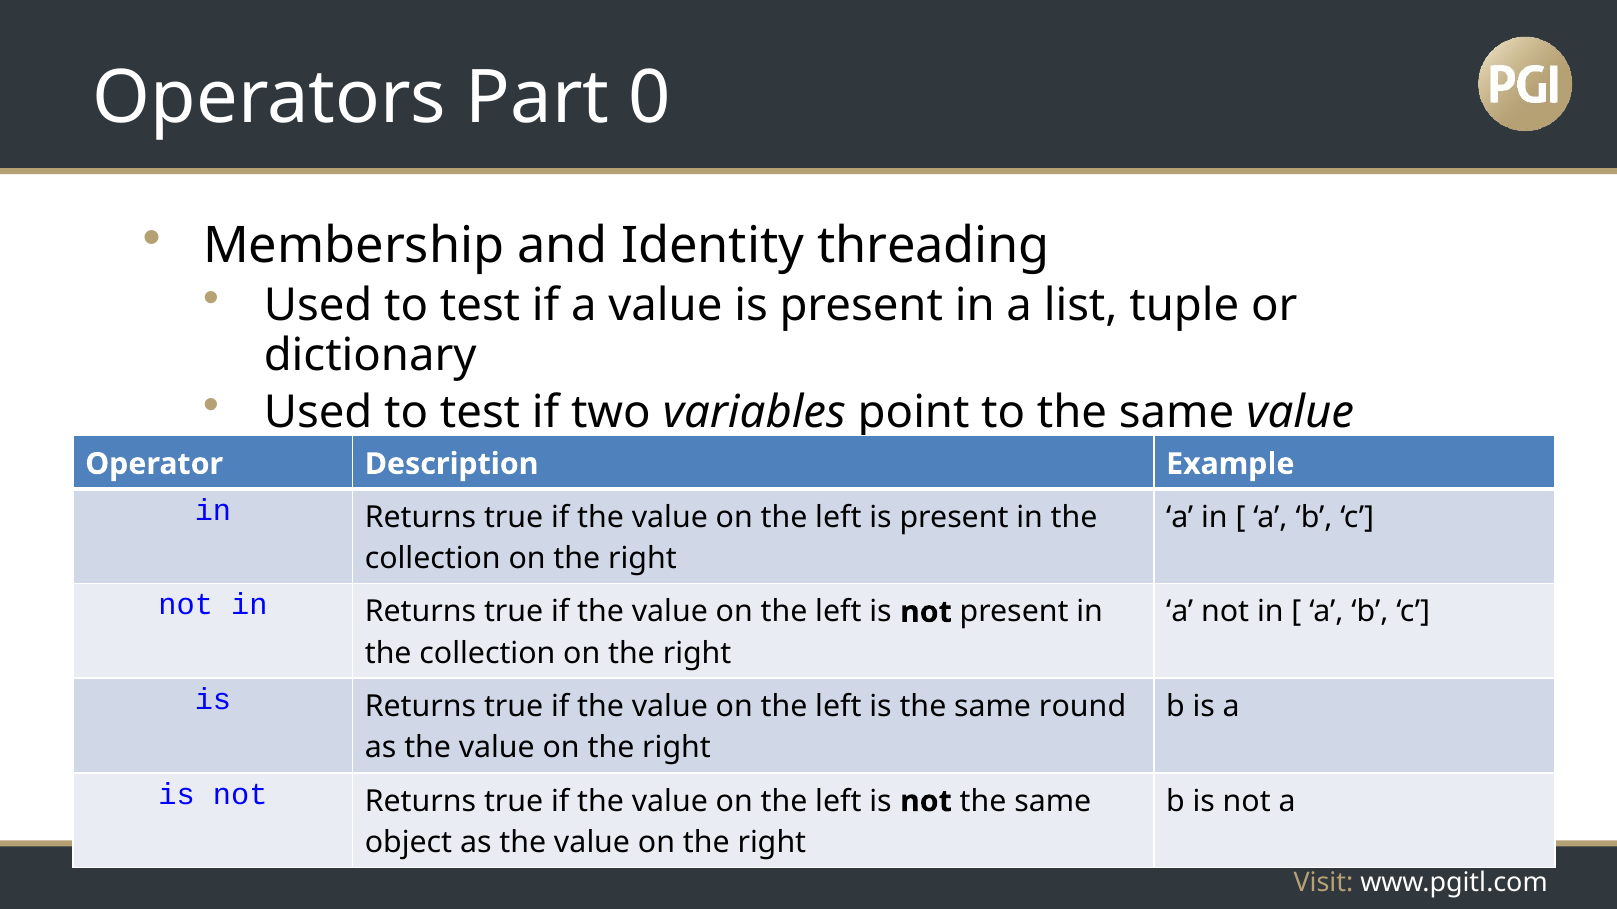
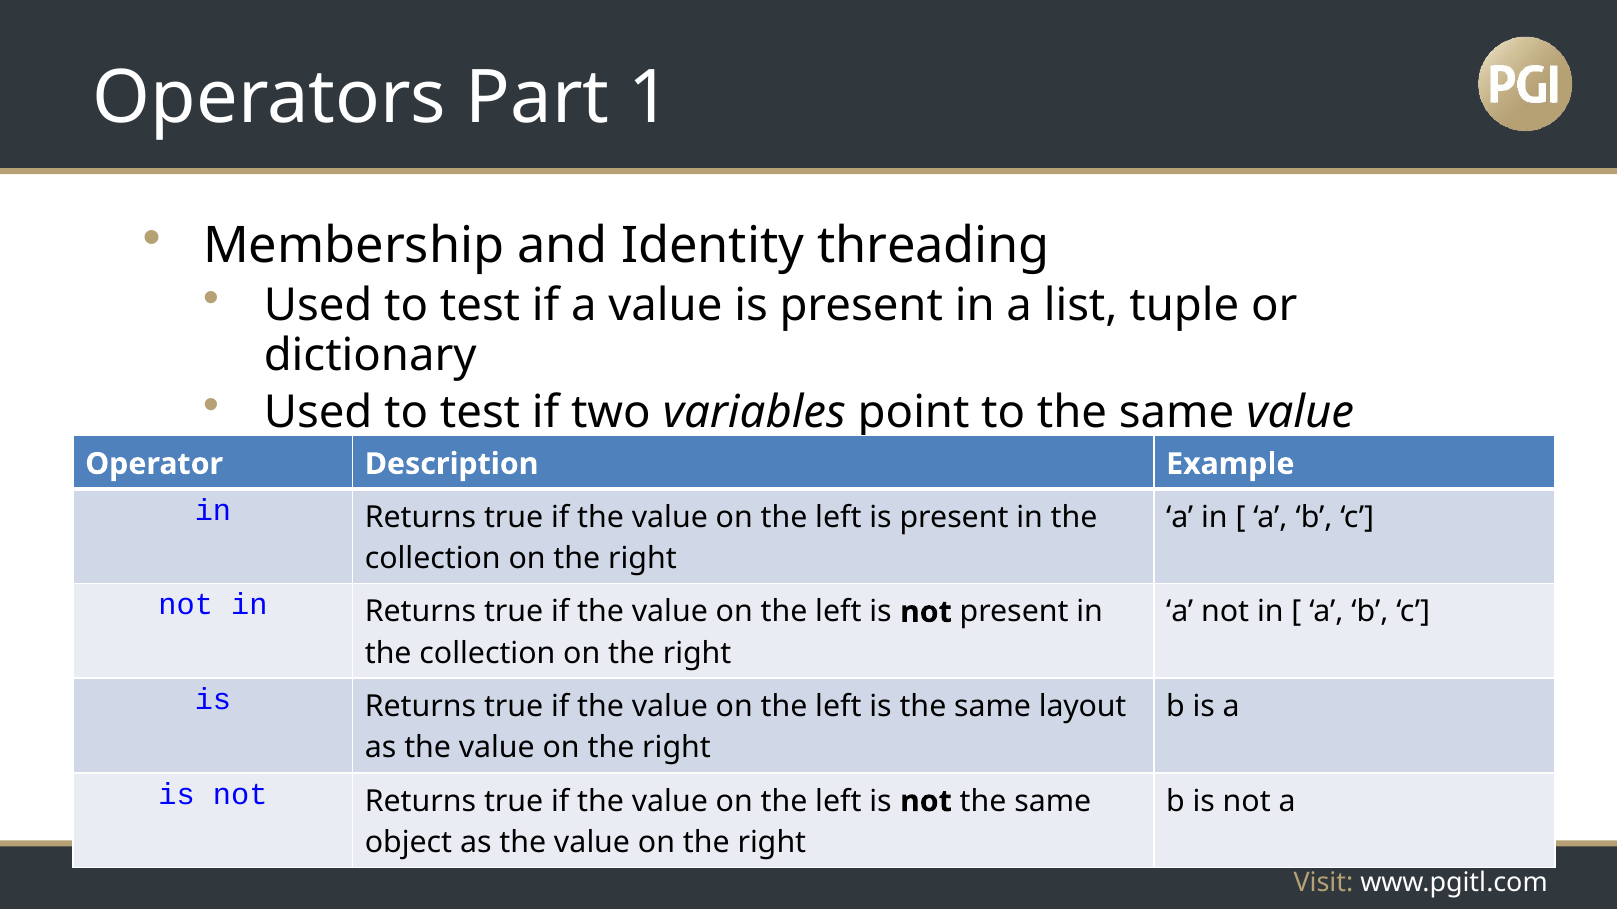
0: 0 -> 1
round: round -> layout
